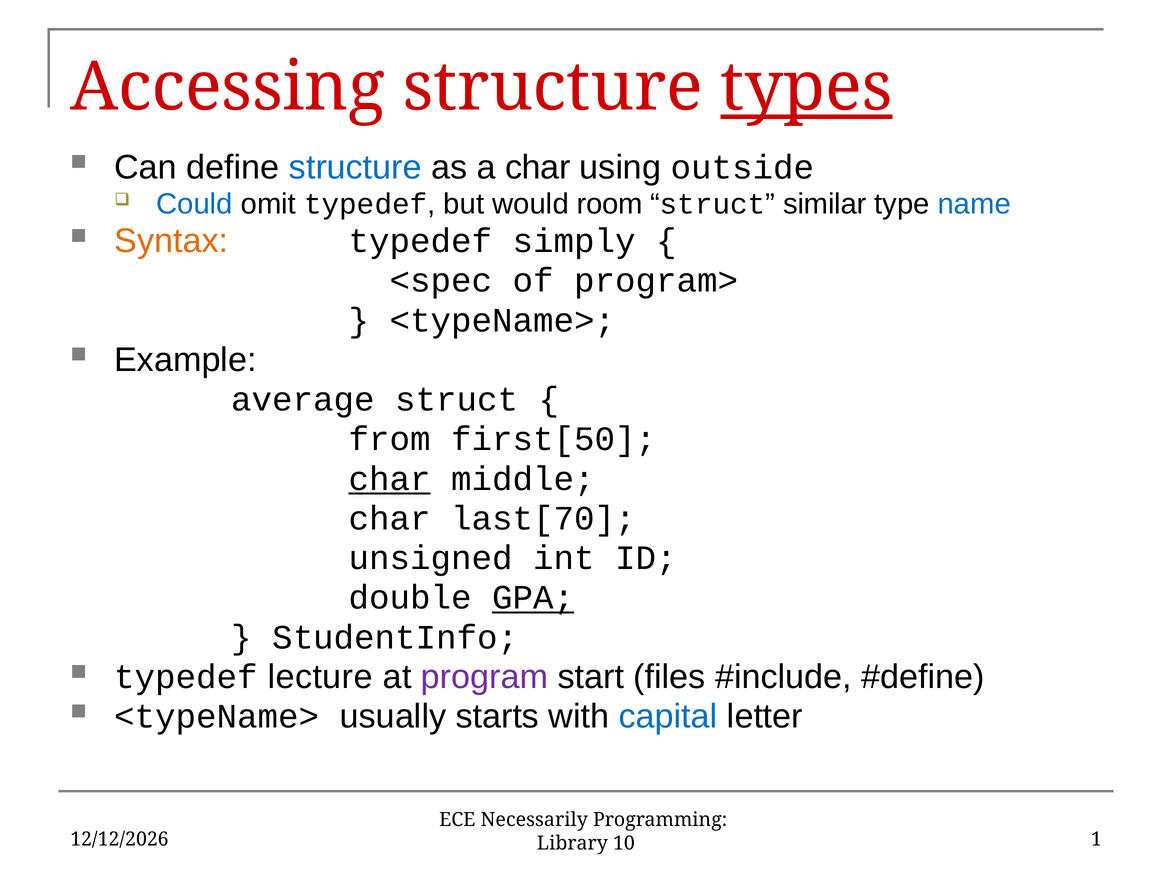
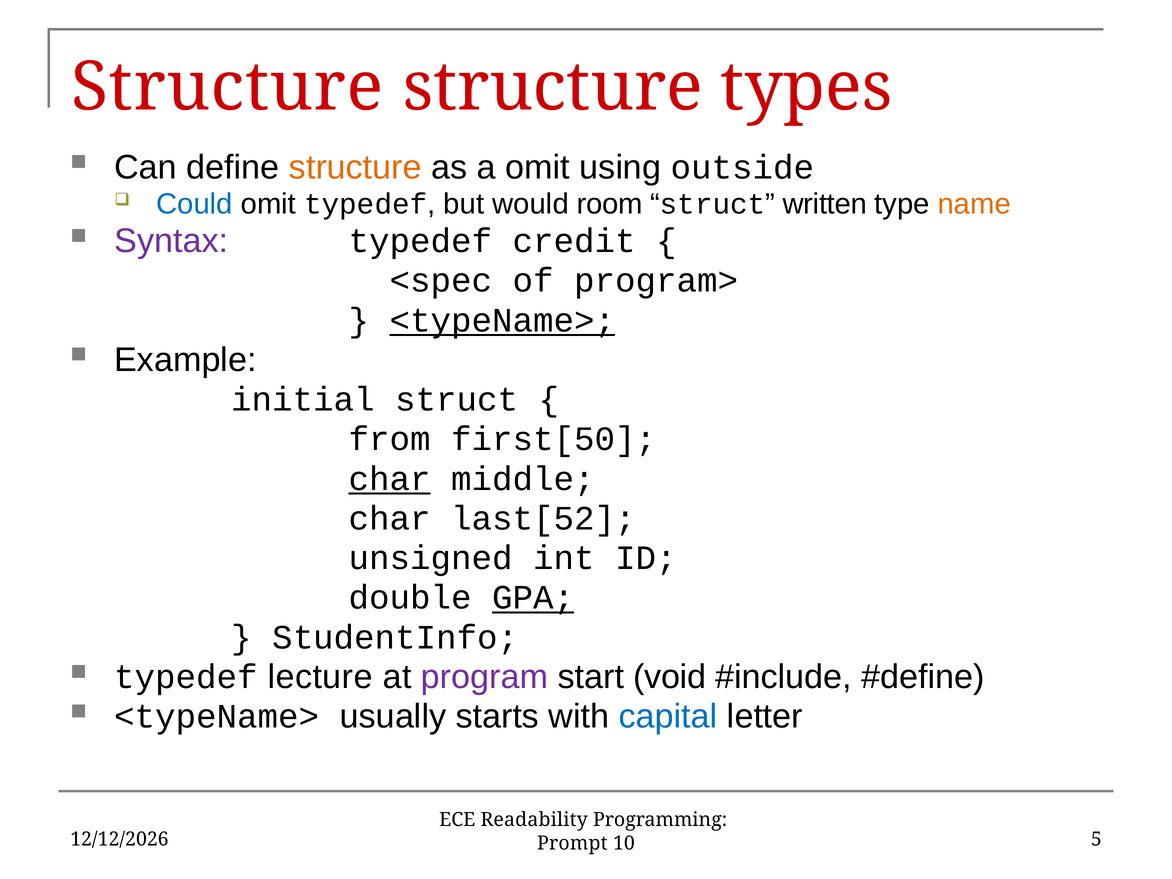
Accessing at (228, 87): Accessing -> Structure
types underline: present -> none
structure at (355, 167) colour: blue -> orange
a char: char -> omit
similar: similar -> written
name colour: blue -> orange
Syntax colour: orange -> purple
simply: simply -> credit
<typeName> at (502, 320) underline: none -> present
average: average -> initial
last[70: last[70 -> last[52
files: files -> void
Necessarily: Necessarily -> Readability
Library: Library -> Prompt
1: 1 -> 5
